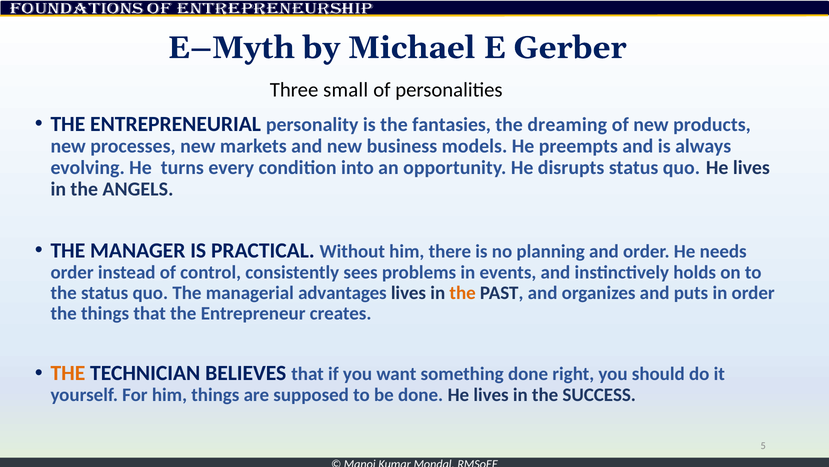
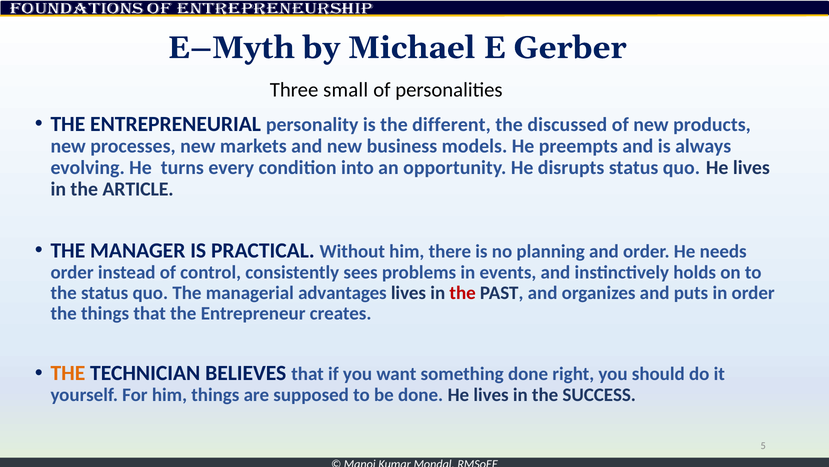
fantasies: fantasies -> different
dreaming: dreaming -> discussed
ANGELS: ANGELS -> ARTICLE
the at (463, 292) colour: orange -> red
